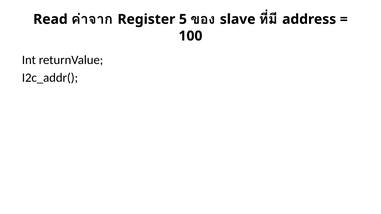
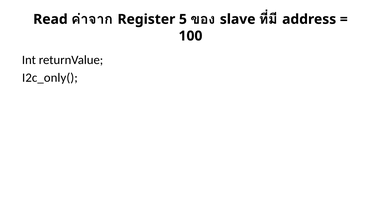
I2c_addr(: I2c_addr( -> I2c_only(
